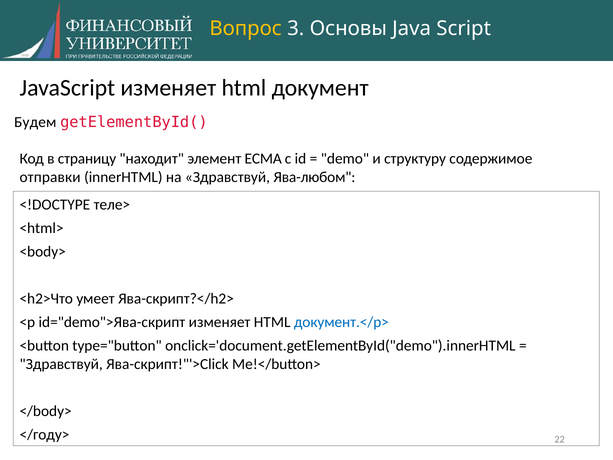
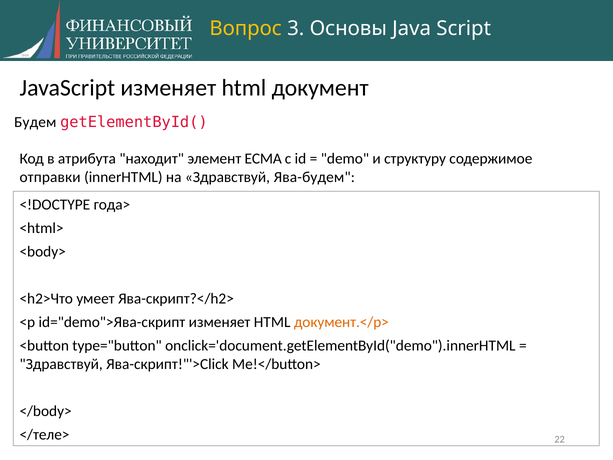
страницу: страницу -> атрибута
Ява-любом: Ява-любом -> Ява-будем
теле>: теле> -> года>
документ.</p> colour: blue -> orange
</году>: </году> -> </теле>
